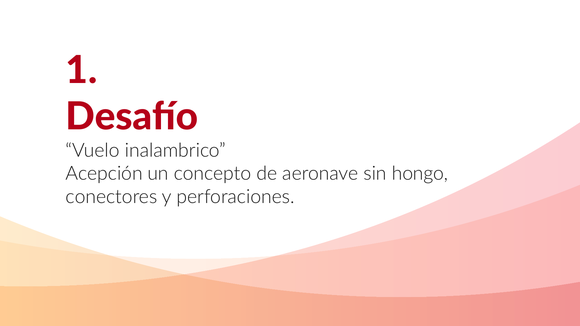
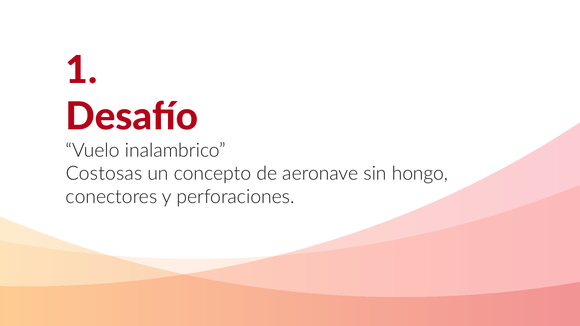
Acepción: Acepción -> Costosas
